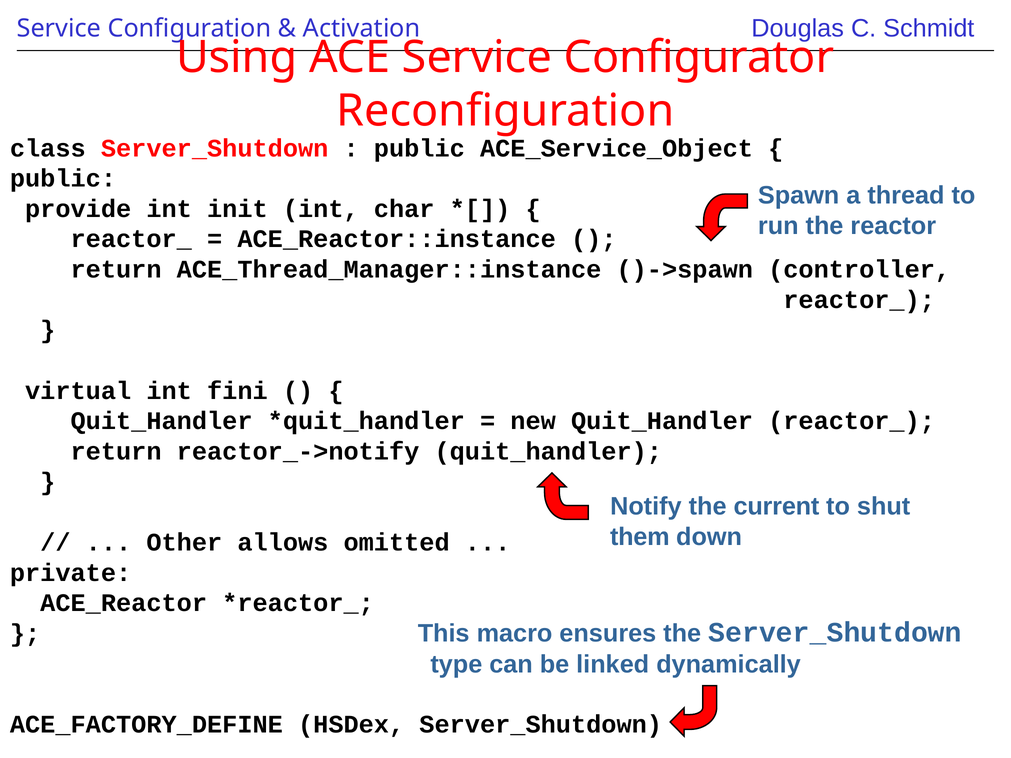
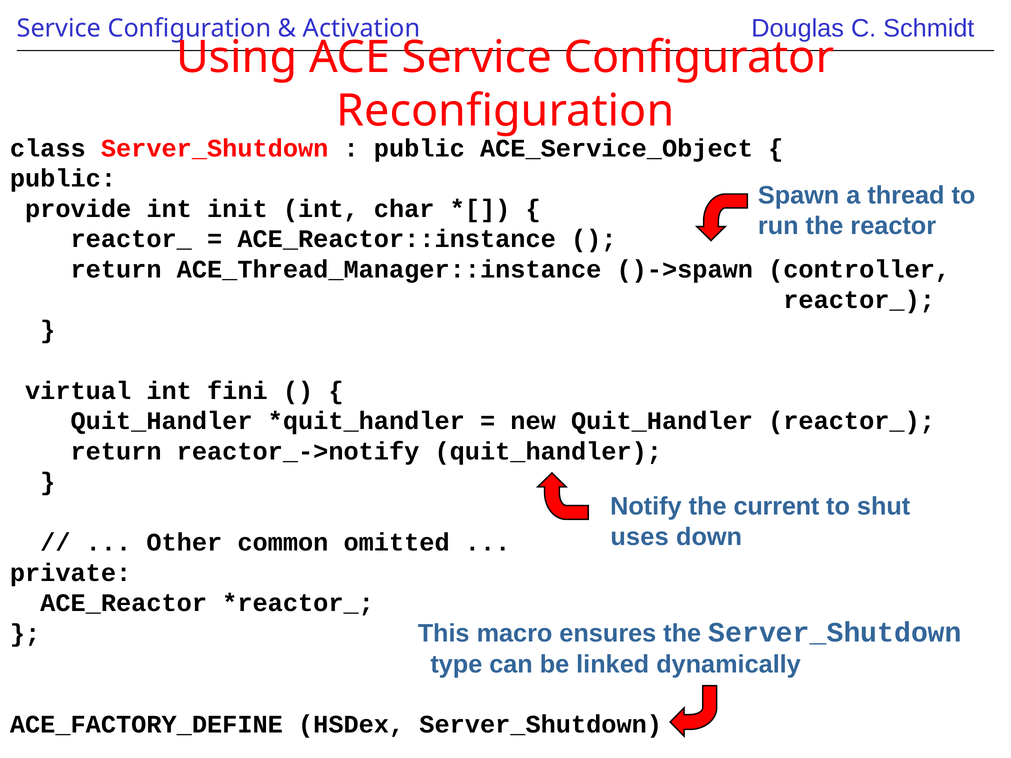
them: them -> uses
allows: allows -> common
